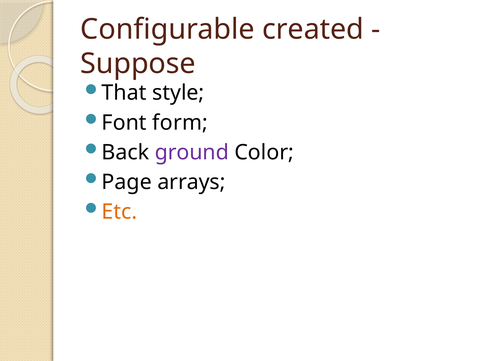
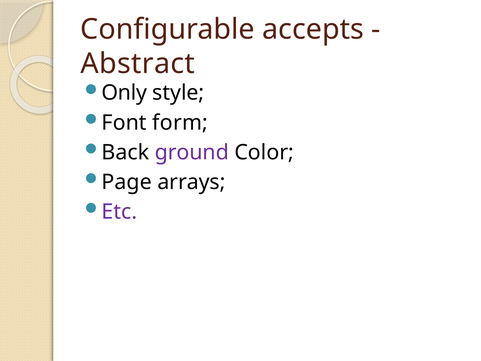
created: created -> accepts
Suppose: Suppose -> Abstract
That: That -> Only
Etc colour: orange -> purple
